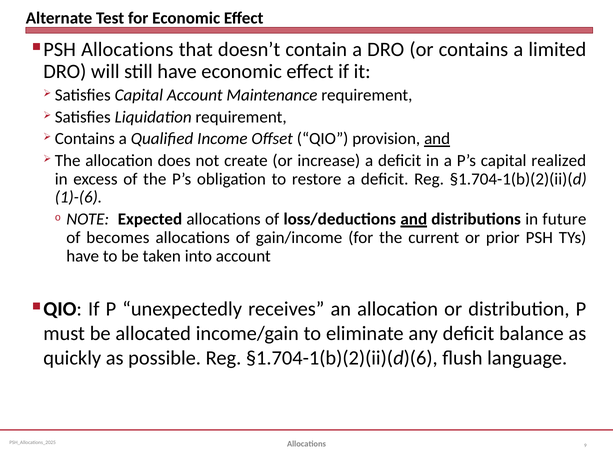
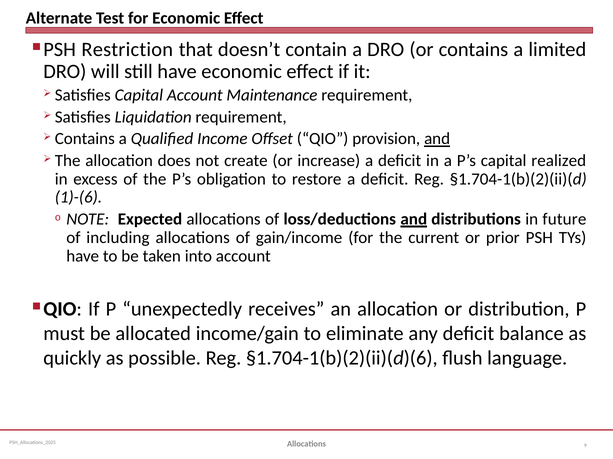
Allocations at (127, 50): Allocations -> Restriction
becomes: becomes -> including
